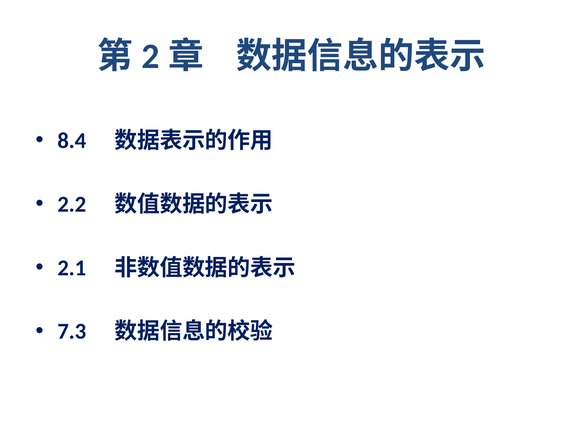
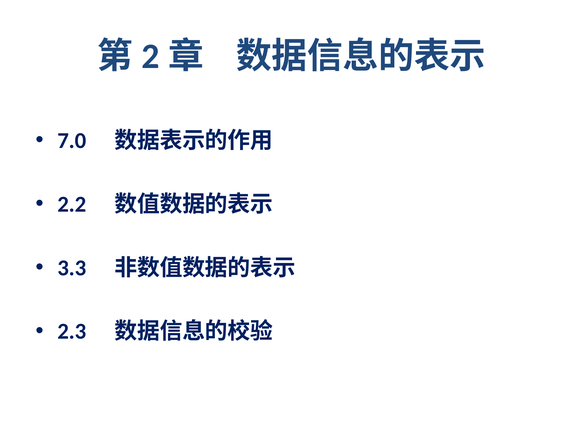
8.4: 8.4 -> 7.0
2.1: 2.1 -> 3.3
7.3: 7.3 -> 2.3
